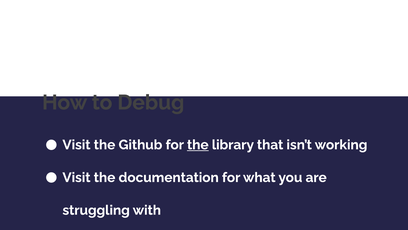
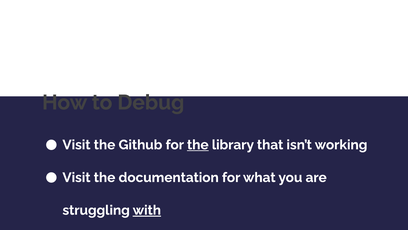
with underline: none -> present
